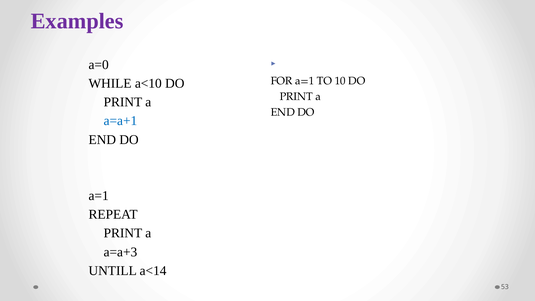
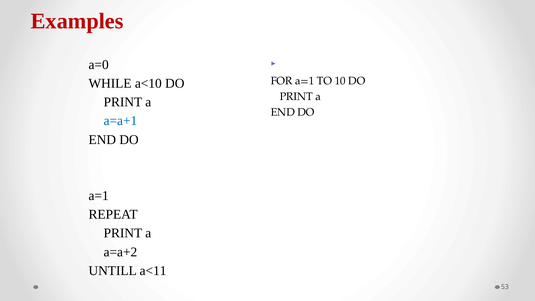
Examples colour: purple -> red
a=a+3: a=a+3 -> a=a+2
a<14: a<14 -> a<11
